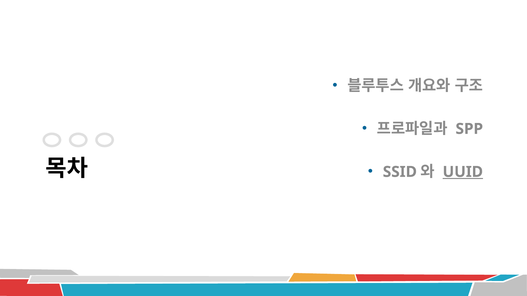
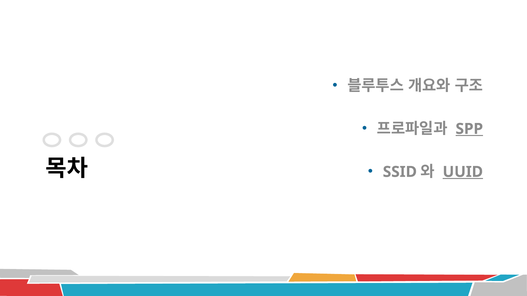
SPP underline: none -> present
